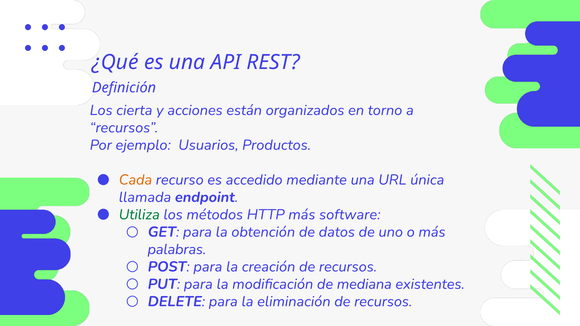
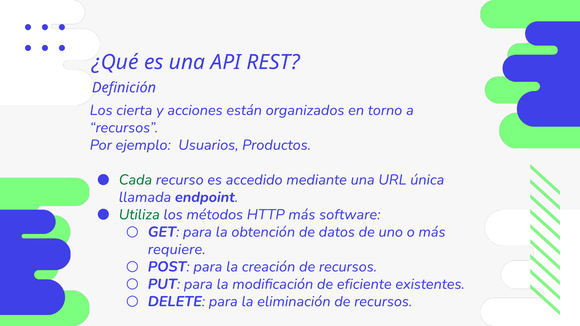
Cada colour: orange -> green
palabras: palabras -> requiere
mediana: mediana -> eficiente
